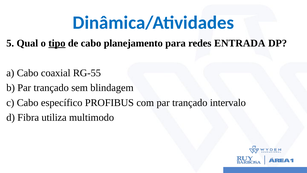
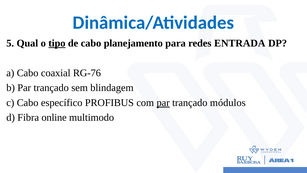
RG-55: RG-55 -> RG-76
par at (163, 103) underline: none -> present
intervalo: intervalo -> módulos
utiliza: utiliza -> online
